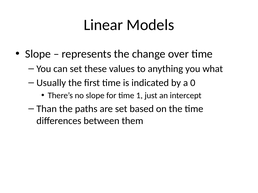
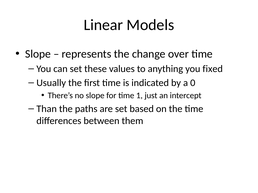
what: what -> fixed
